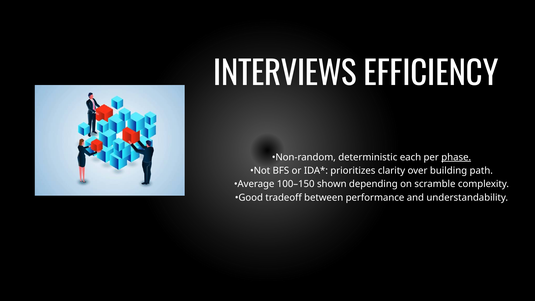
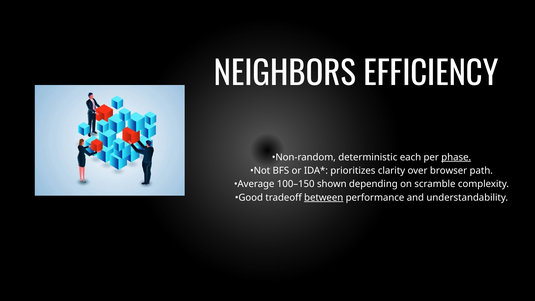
INTERVIEWS: INTERVIEWS -> NEIGHBORS
building: building -> browser
between underline: none -> present
